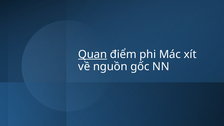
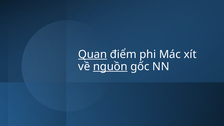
nguồn underline: none -> present
